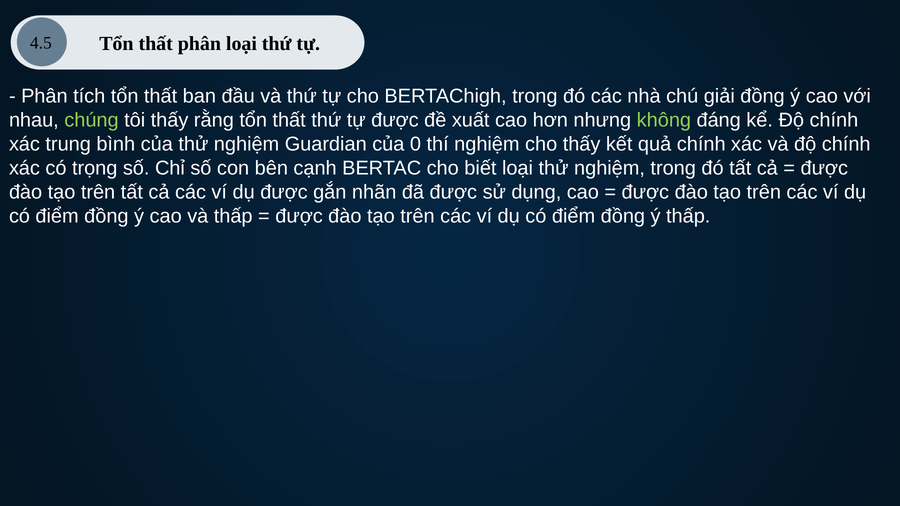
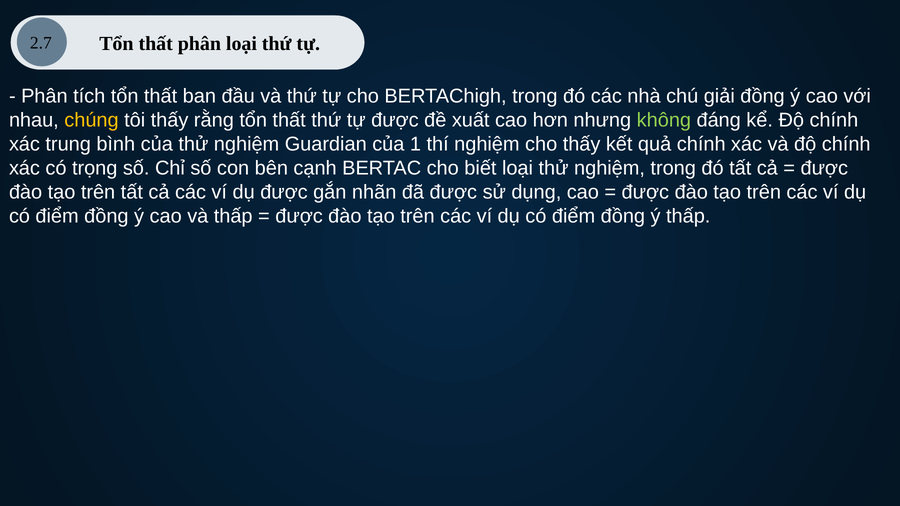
4.5: 4.5 -> 2.7
chúng colour: light green -> yellow
0: 0 -> 1
